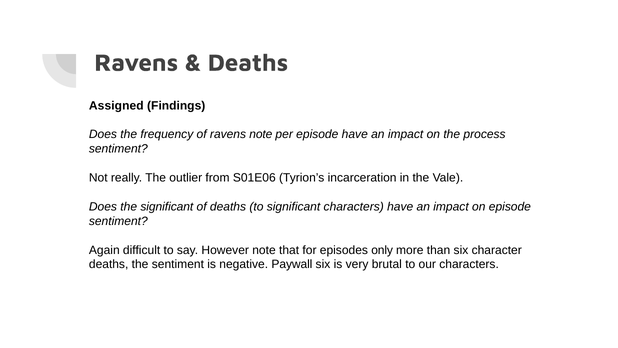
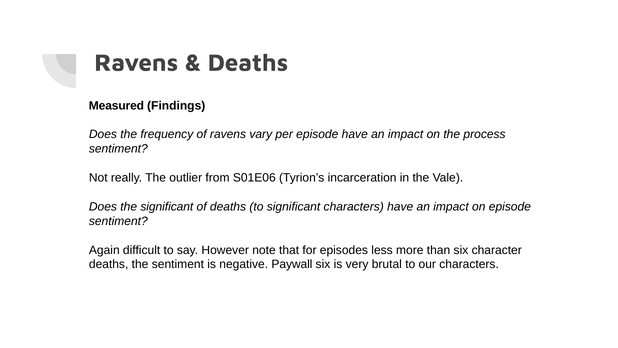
Assigned: Assigned -> Measured
ravens note: note -> vary
only: only -> less
